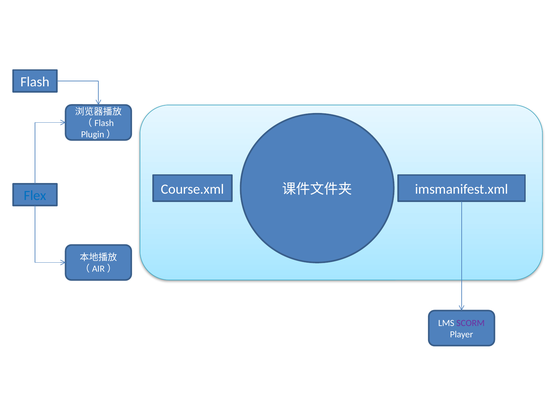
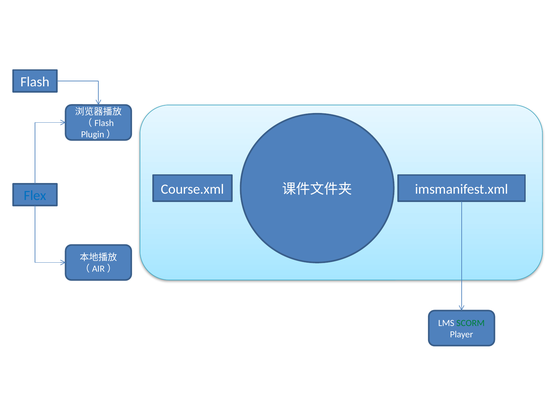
SCORM colour: purple -> green
